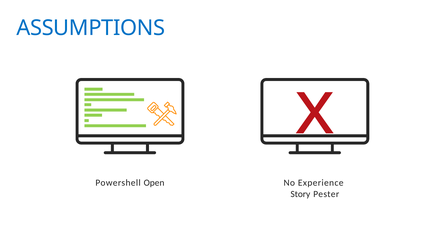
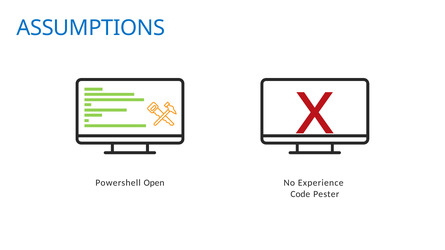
Story: Story -> Code
